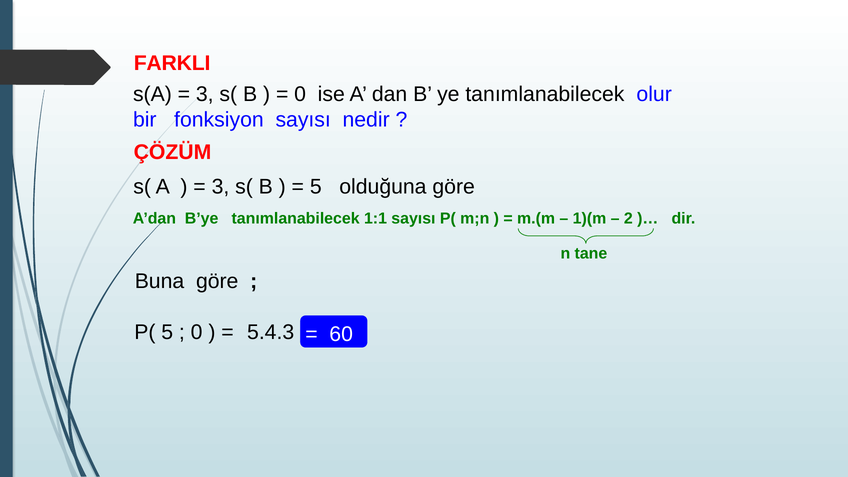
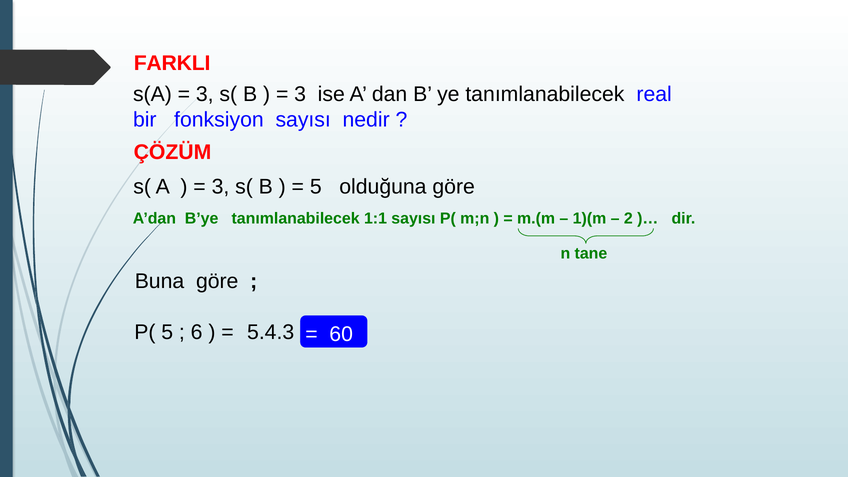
0 at (300, 94): 0 -> 3
olur: olur -> real
0 at (197, 332): 0 -> 6
